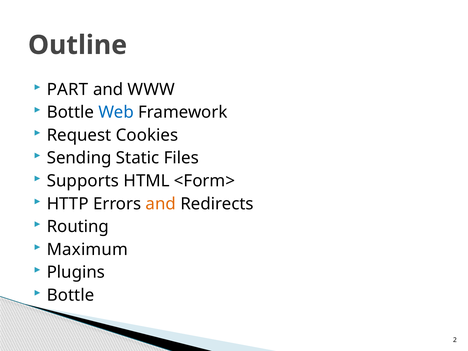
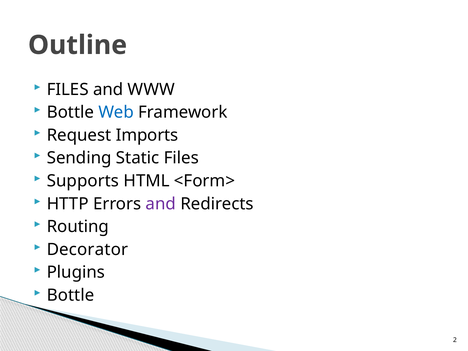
PART at (68, 89): PART -> FILES
Cookies: Cookies -> Imports
and at (161, 204) colour: orange -> purple
Maximum: Maximum -> Decorator
